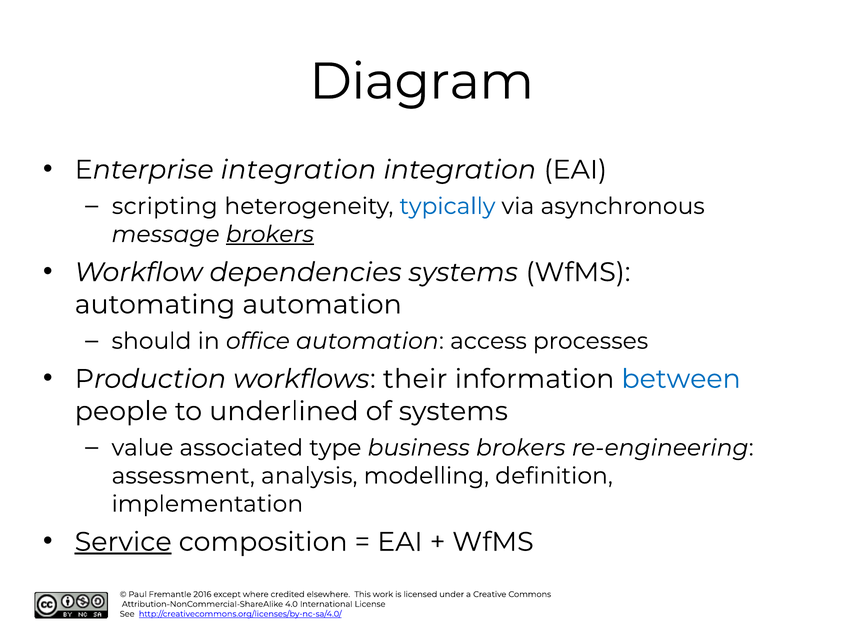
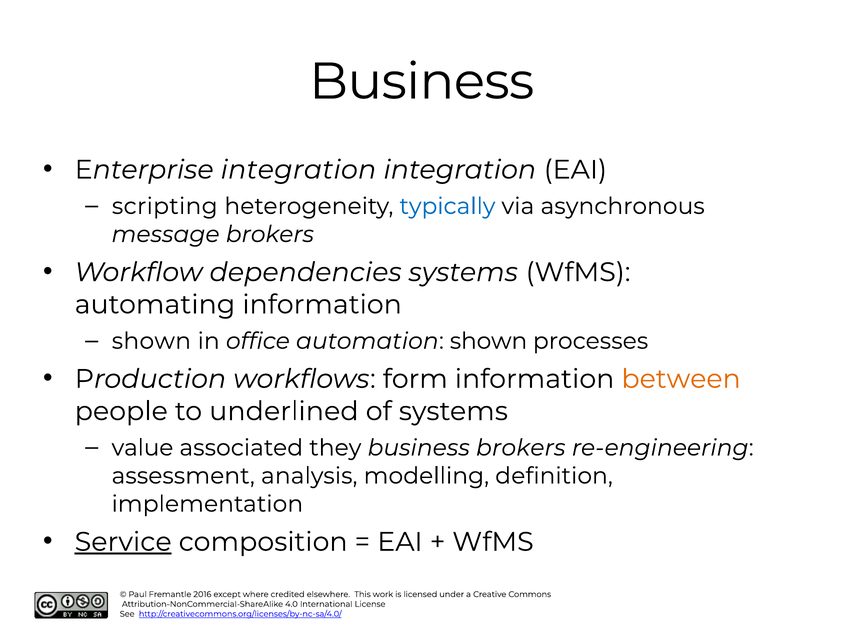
Diagram at (422, 82): Diagram -> Business
brokers at (270, 234) underline: present -> none
automating automation: automation -> information
should at (151, 341): should -> shown
automation access: access -> shown
their: their -> form
between colour: blue -> orange
type: type -> they
